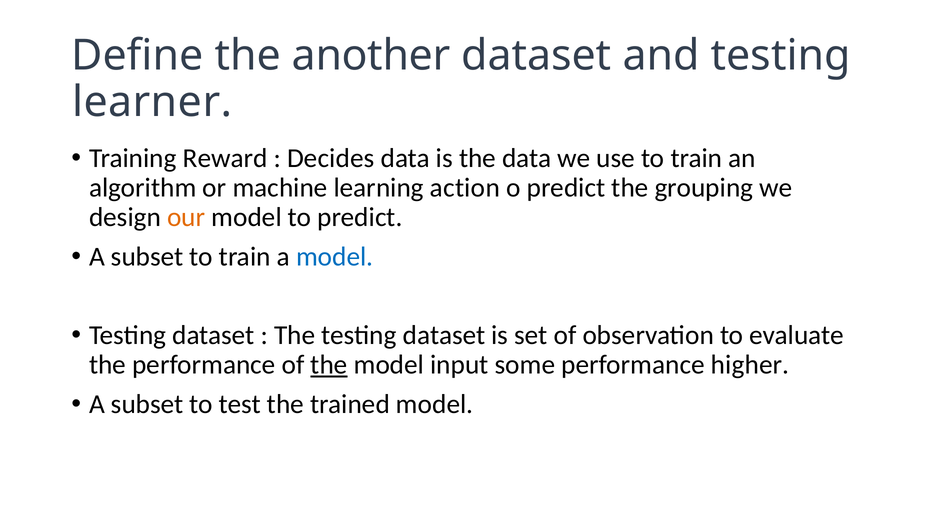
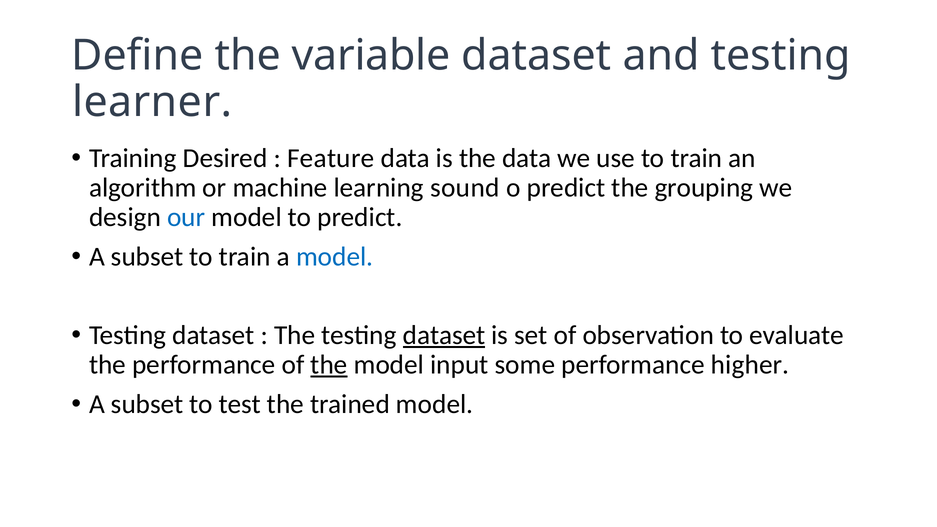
another: another -> variable
Reward: Reward -> Desired
Decides: Decides -> Feature
action: action -> sound
our colour: orange -> blue
dataset at (444, 335) underline: none -> present
